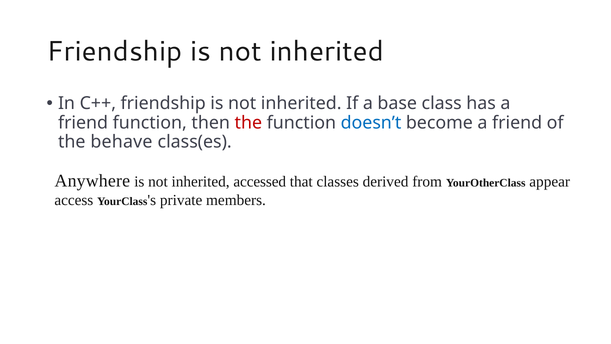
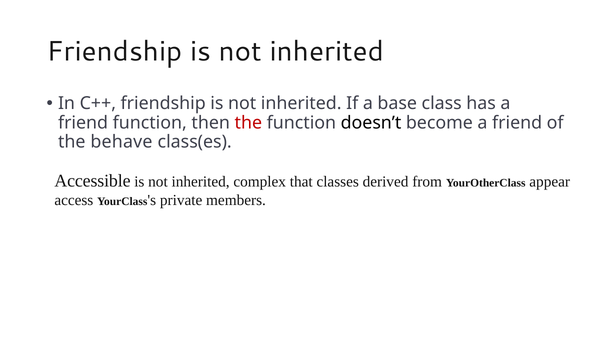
doesn’t colour: blue -> black
Anywhere: Anywhere -> Accessible
accessed: accessed -> complex
